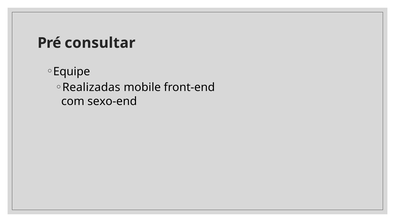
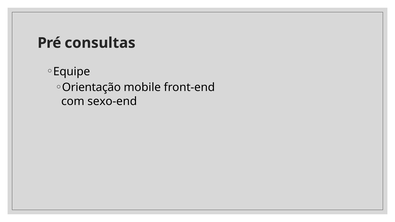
consultar: consultar -> consultas
Realizadas: Realizadas -> Orientação
